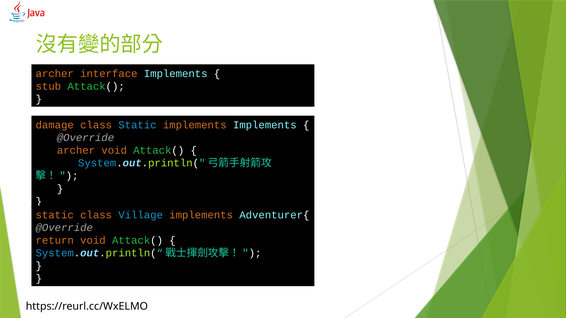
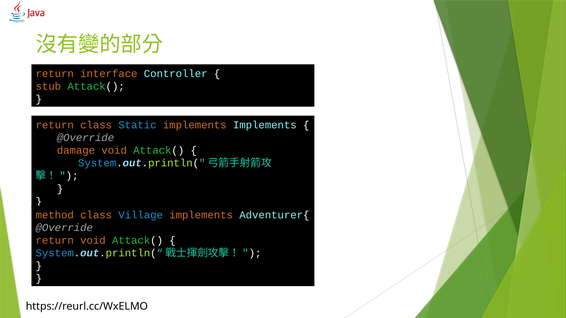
archer at (55, 74): archer -> return
interface Implements: Implements -> Controller
damage at (55, 125): damage -> return
archer at (76, 151): archer -> damage
static at (55, 215): static -> method
